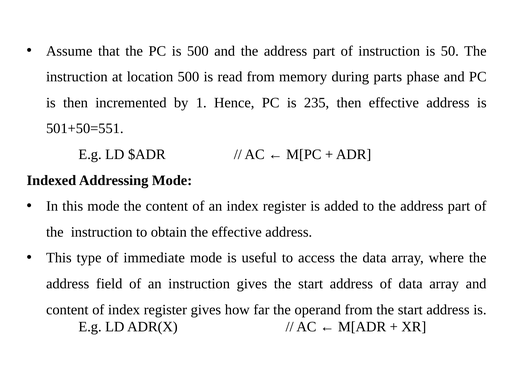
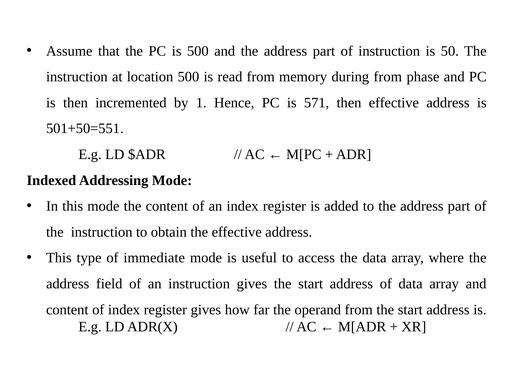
during parts: parts -> from
235: 235 -> 571
